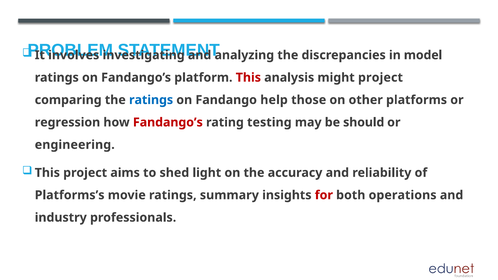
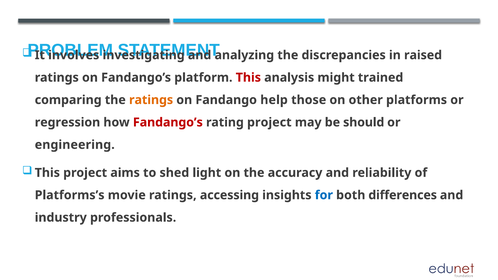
model: model -> raised
might project: project -> trained
ratings at (151, 100) colour: blue -> orange
rating testing: testing -> project
summary: summary -> accessing
for colour: red -> blue
operations: operations -> differences
